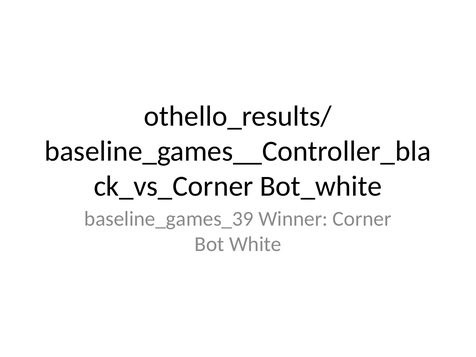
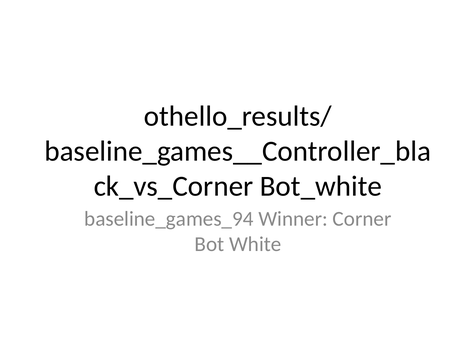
baseline_games_39: baseline_games_39 -> baseline_games_94
